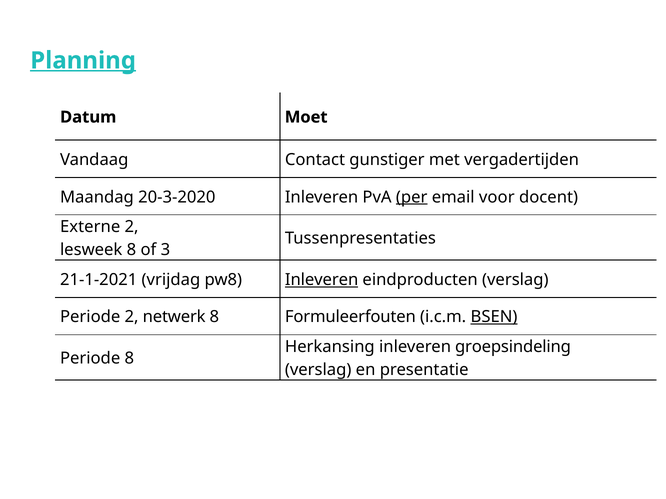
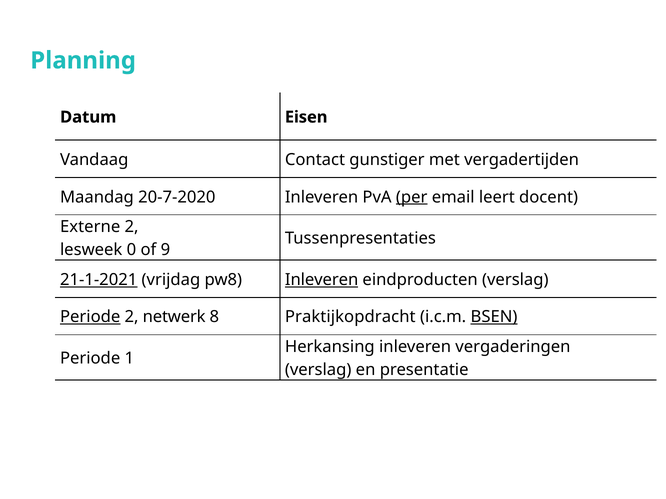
Planning underline: present -> none
Moet: Moet -> Eisen
20-3-2020: 20-3-2020 -> 20-7-2020
voor: voor -> leert
lesweek 8: 8 -> 0
3: 3 -> 9
21-1-2021 underline: none -> present
Periode at (90, 317) underline: none -> present
Formuleerfouten: Formuleerfouten -> Praktijkopdracht
groepsindeling: groepsindeling -> vergaderingen
Periode 8: 8 -> 1
